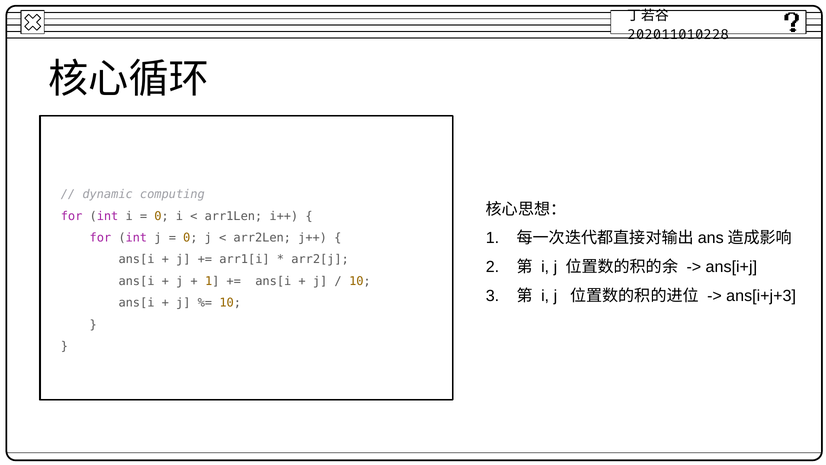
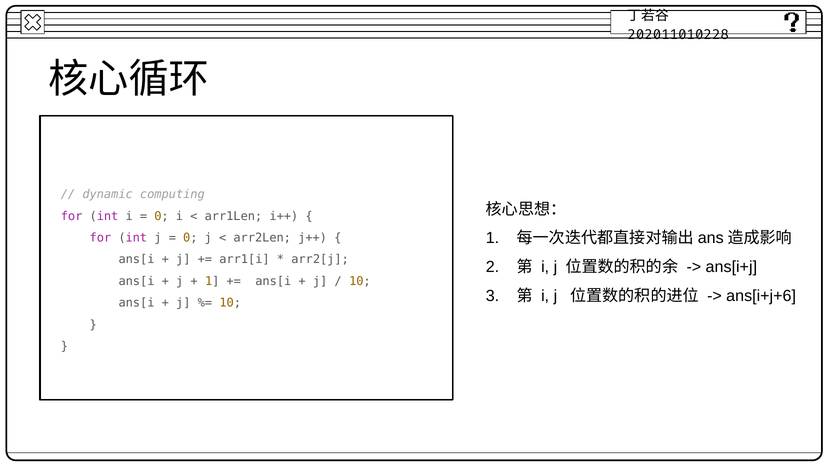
ans[i+j+3: ans[i+j+3 -> ans[i+j+6
